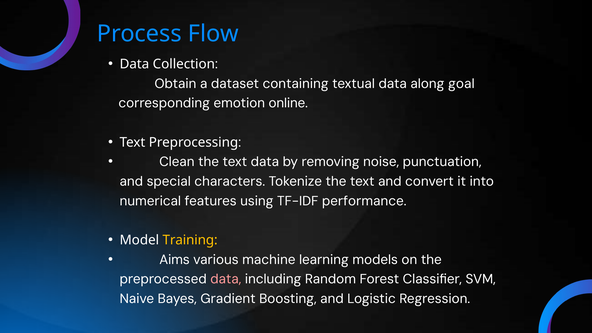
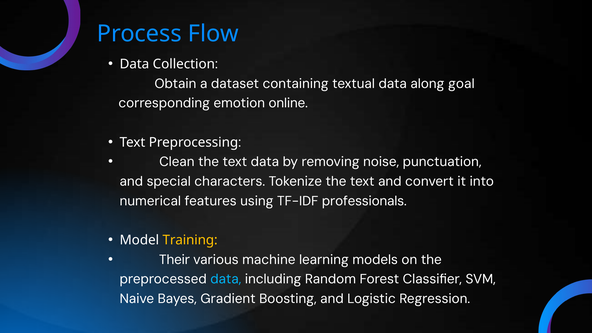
performance: performance -> professionals
Aims: Aims -> Their
data at (226, 279) colour: pink -> light blue
